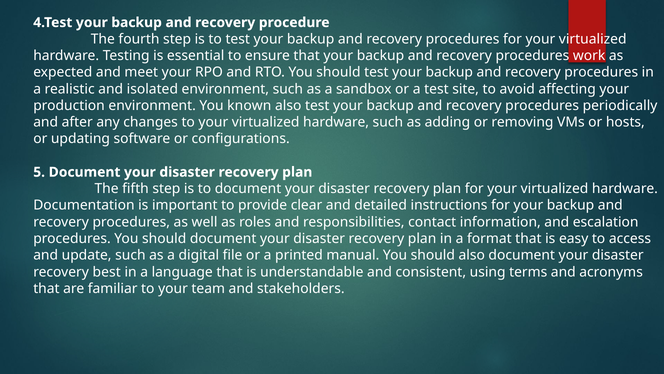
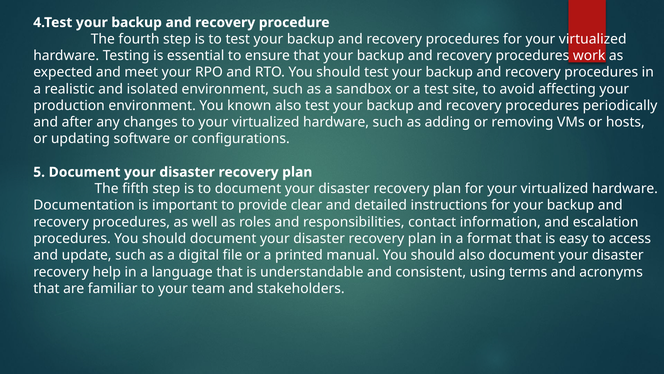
best: best -> help
